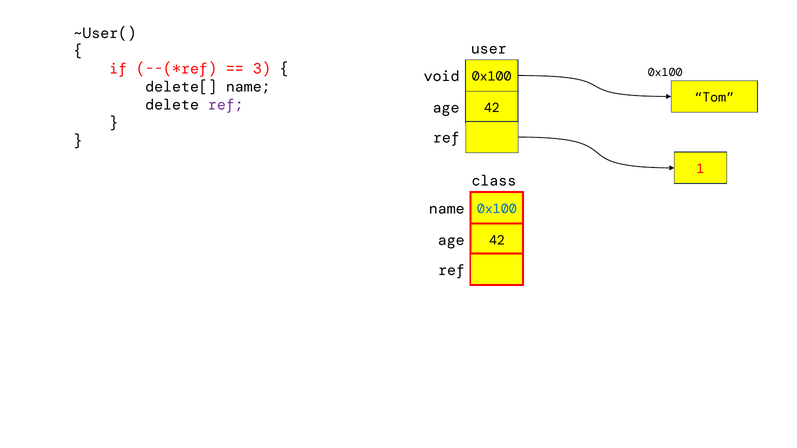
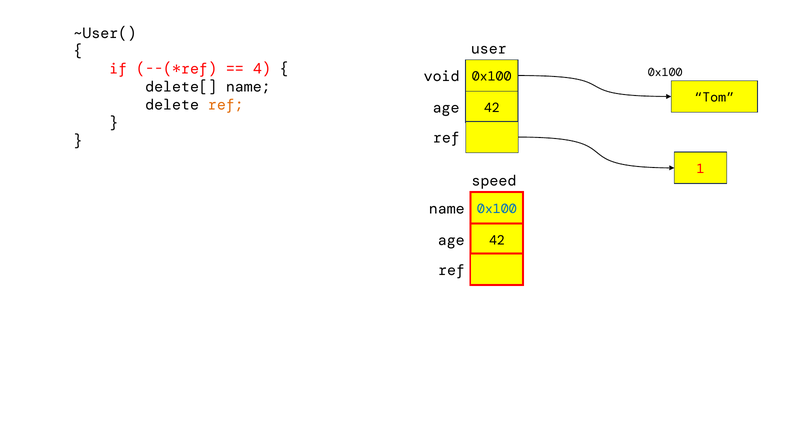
3: 3 -> 4
ref at (226, 105) colour: purple -> orange
class: class -> speed
